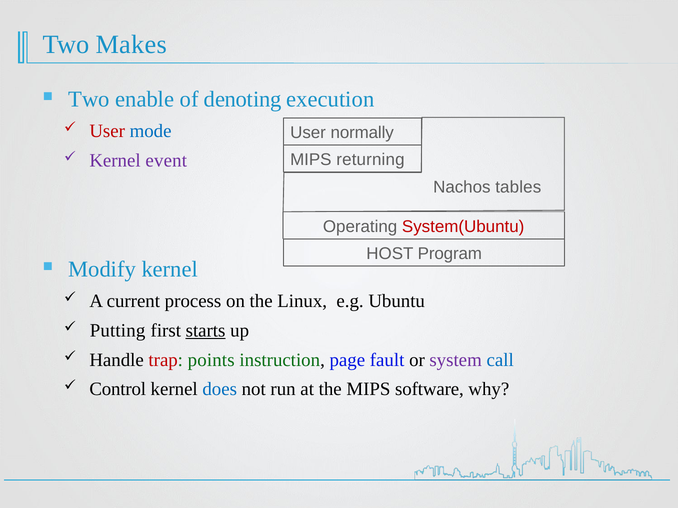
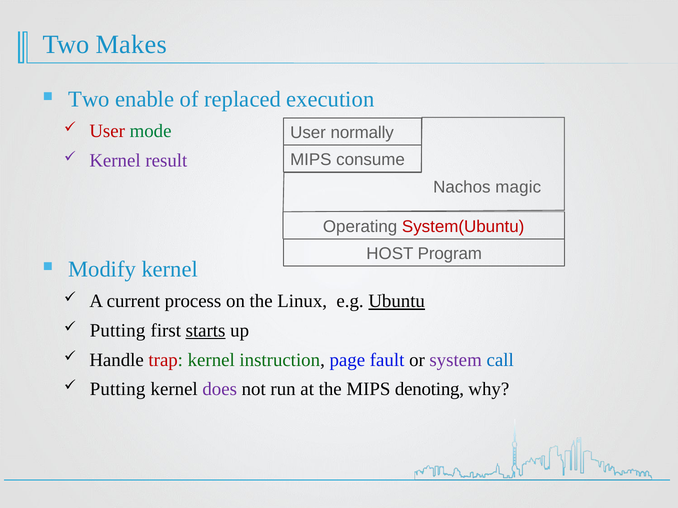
denoting: denoting -> replaced
mode colour: blue -> green
returning: returning -> consume
event: event -> result
tables: tables -> magic
Ubuntu underline: none -> present
trap points: points -> kernel
Control at (118, 390): Control -> Putting
does colour: blue -> purple
software: software -> denoting
